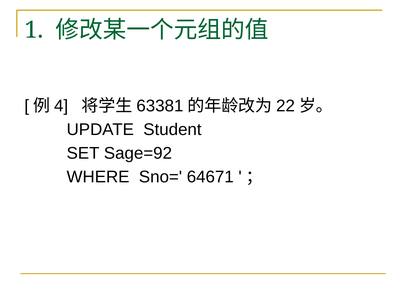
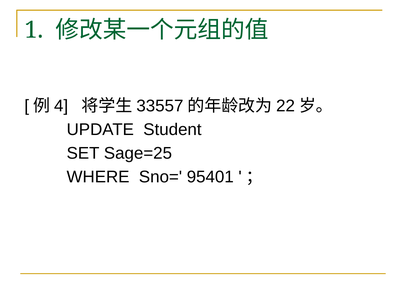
63381: 63381 -> 33557
Sage=92: Sage=92 -> Sage=25
64671: 64671 -> 95401
